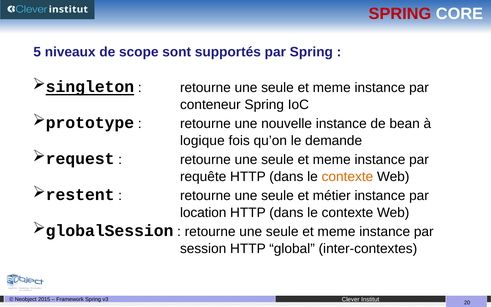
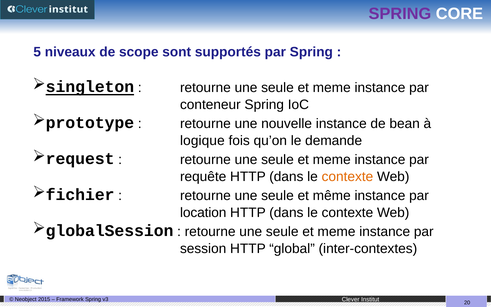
SPRING at (400, 14) colour: red -> purple
restent: restent -> fichier
métier: métier -> même
